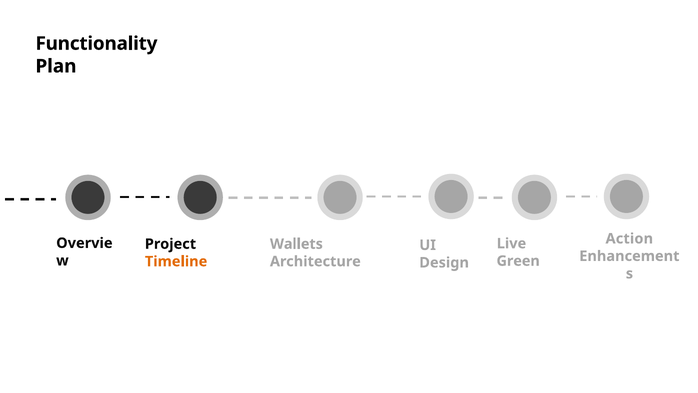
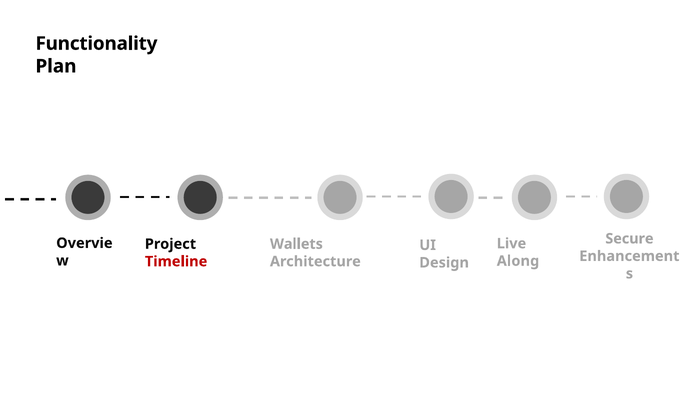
Action: Action -> Secure
Green: Green -> Along
Timeline colour: orange -> red
